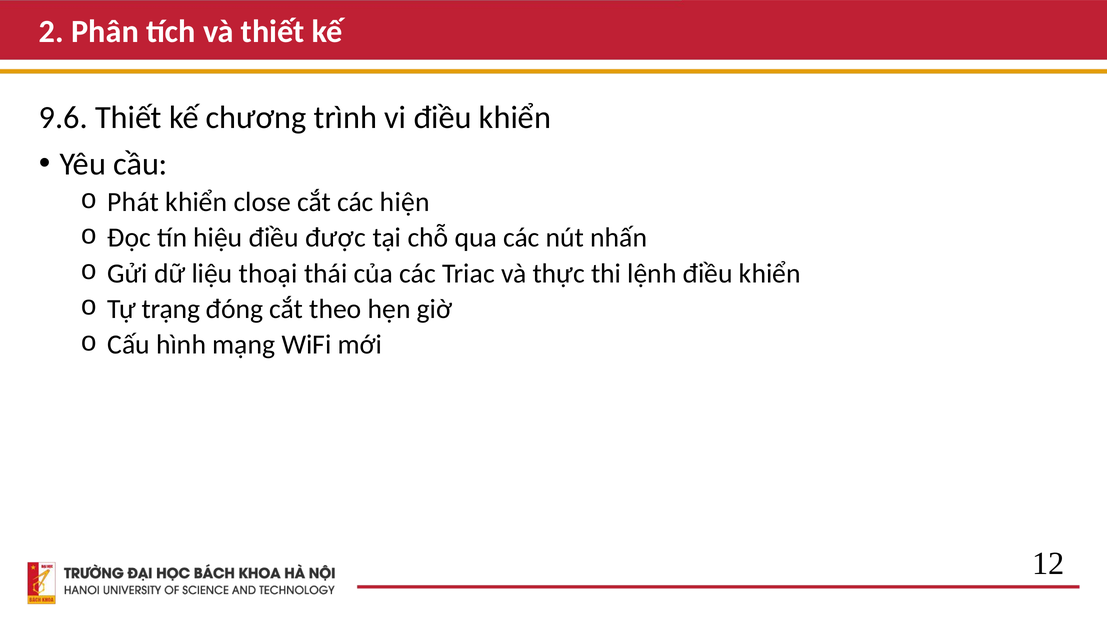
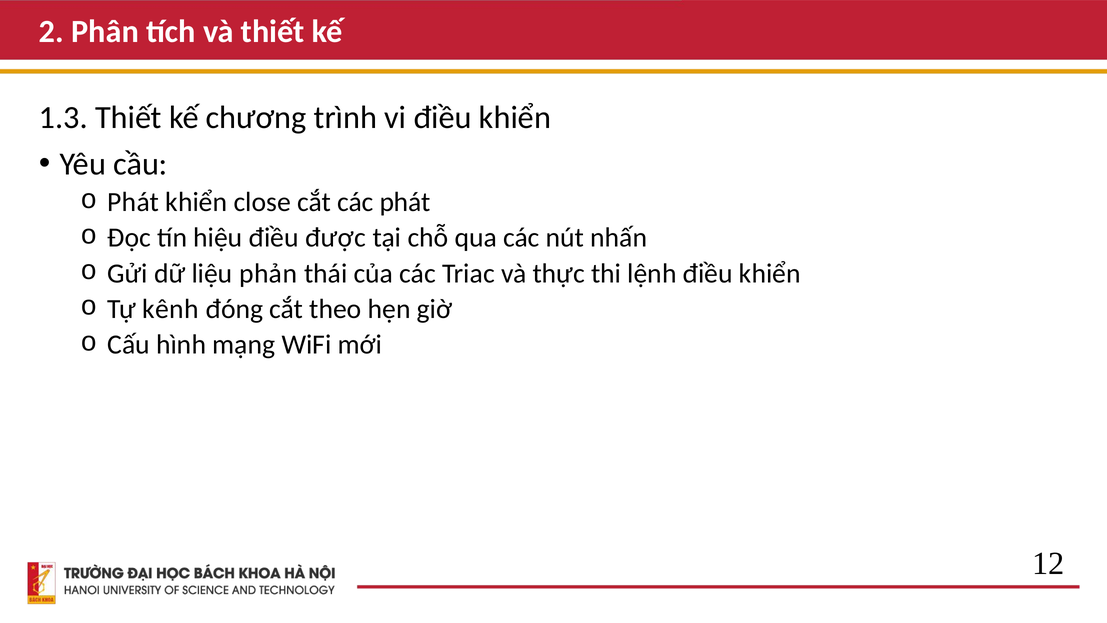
9.6: 9.6 -> 1.3
các hiện: hiện -> phát
thoại: thoại -> phản
trạng: trạng -> kênh
